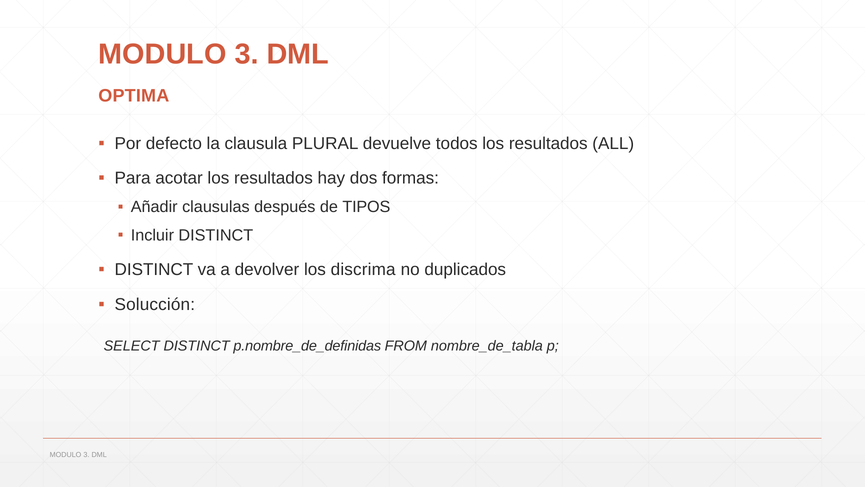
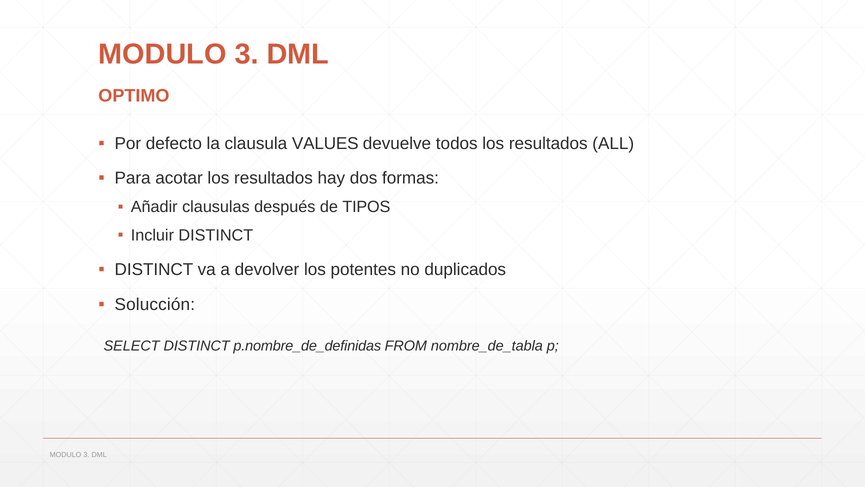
OPTIMA: OPTIMA -> OPTIMO
PLURAL: PLURAL -> VALUES
discrima: discrima -> potentes
